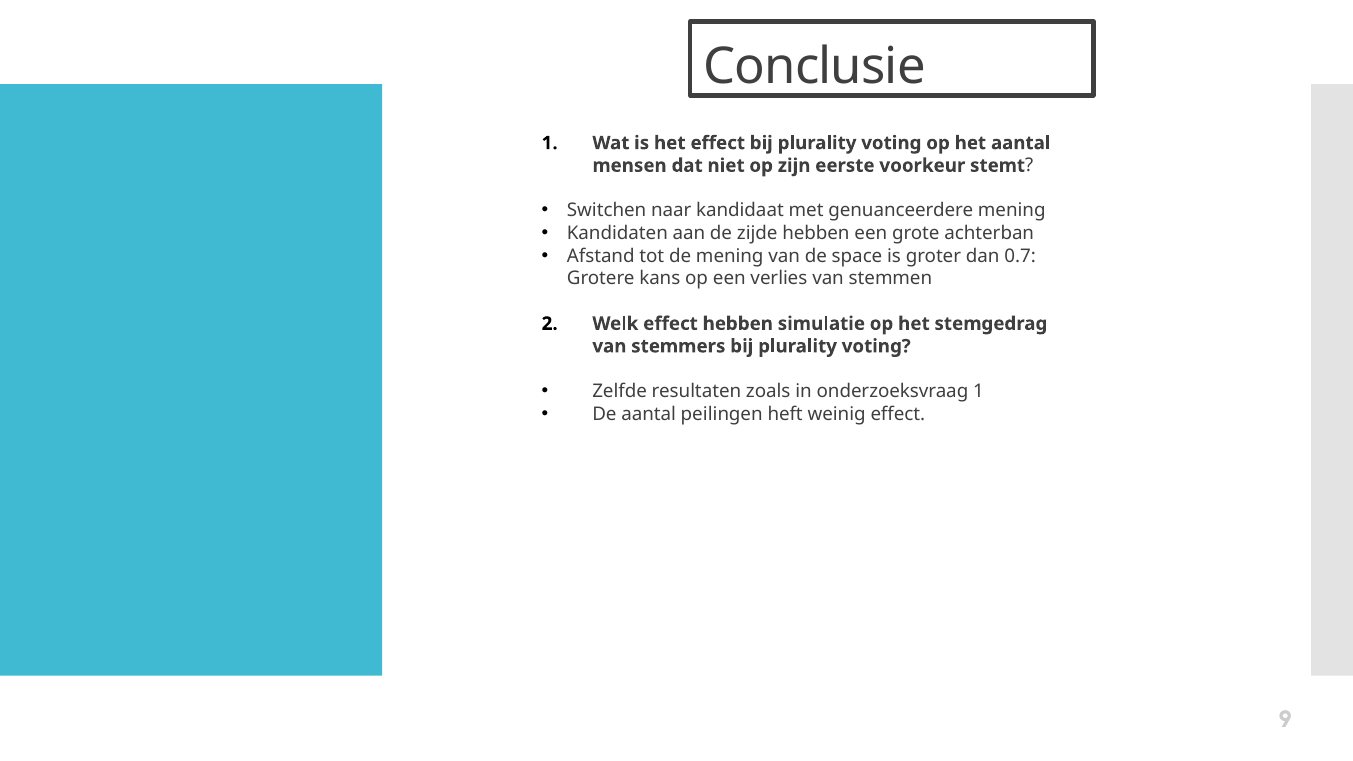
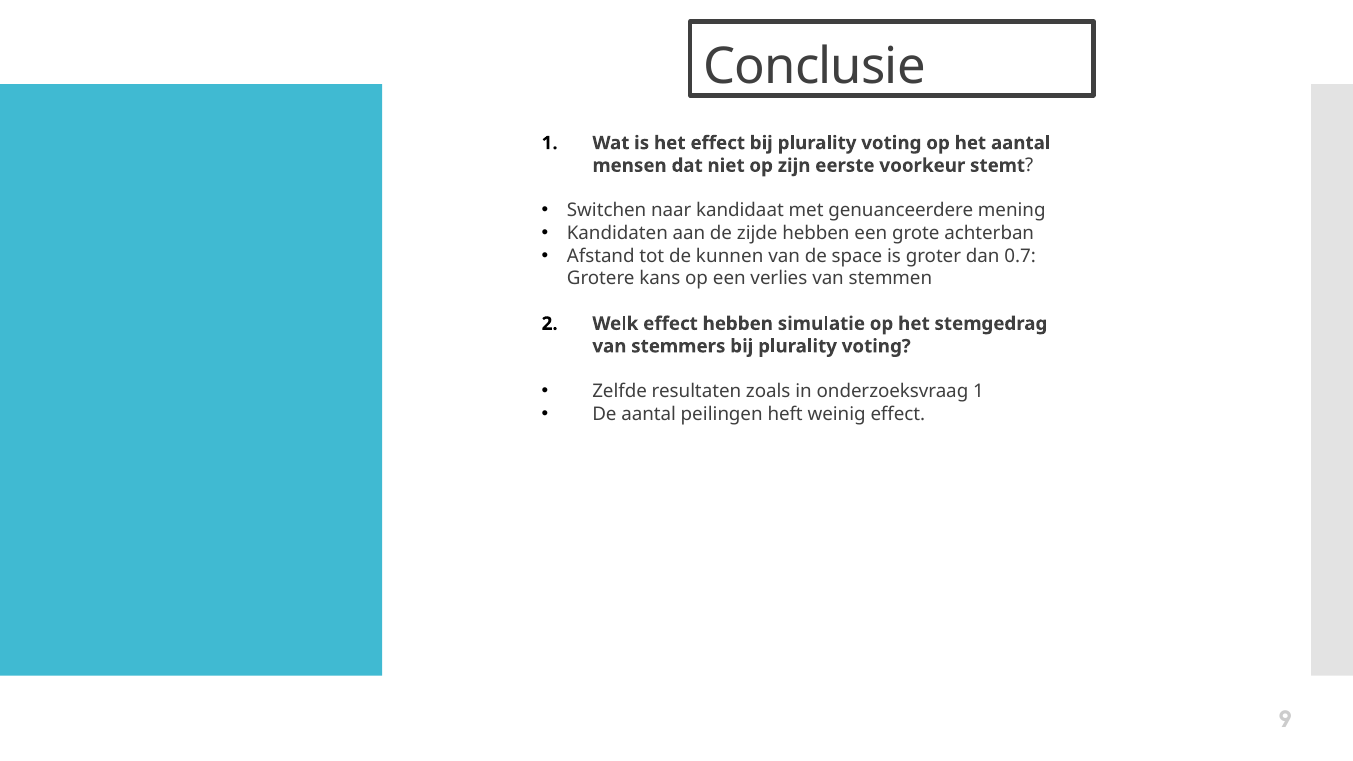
de mening: mening -> kunnen
